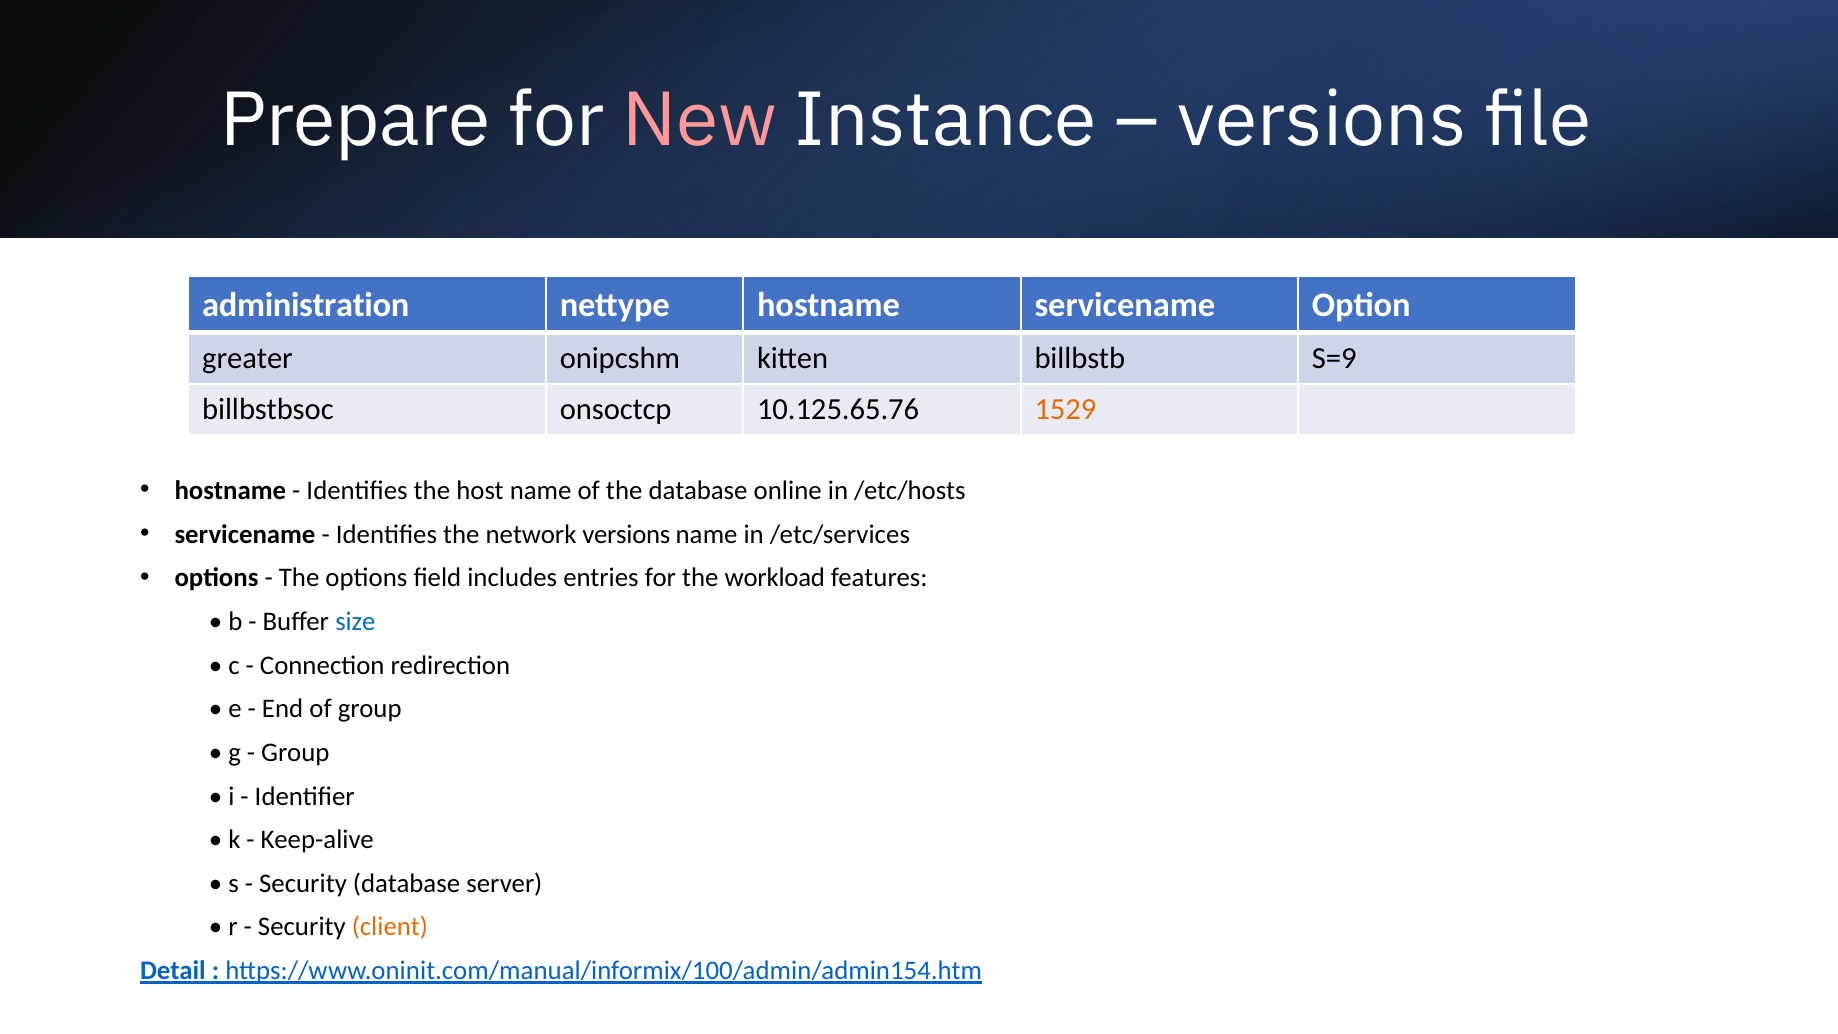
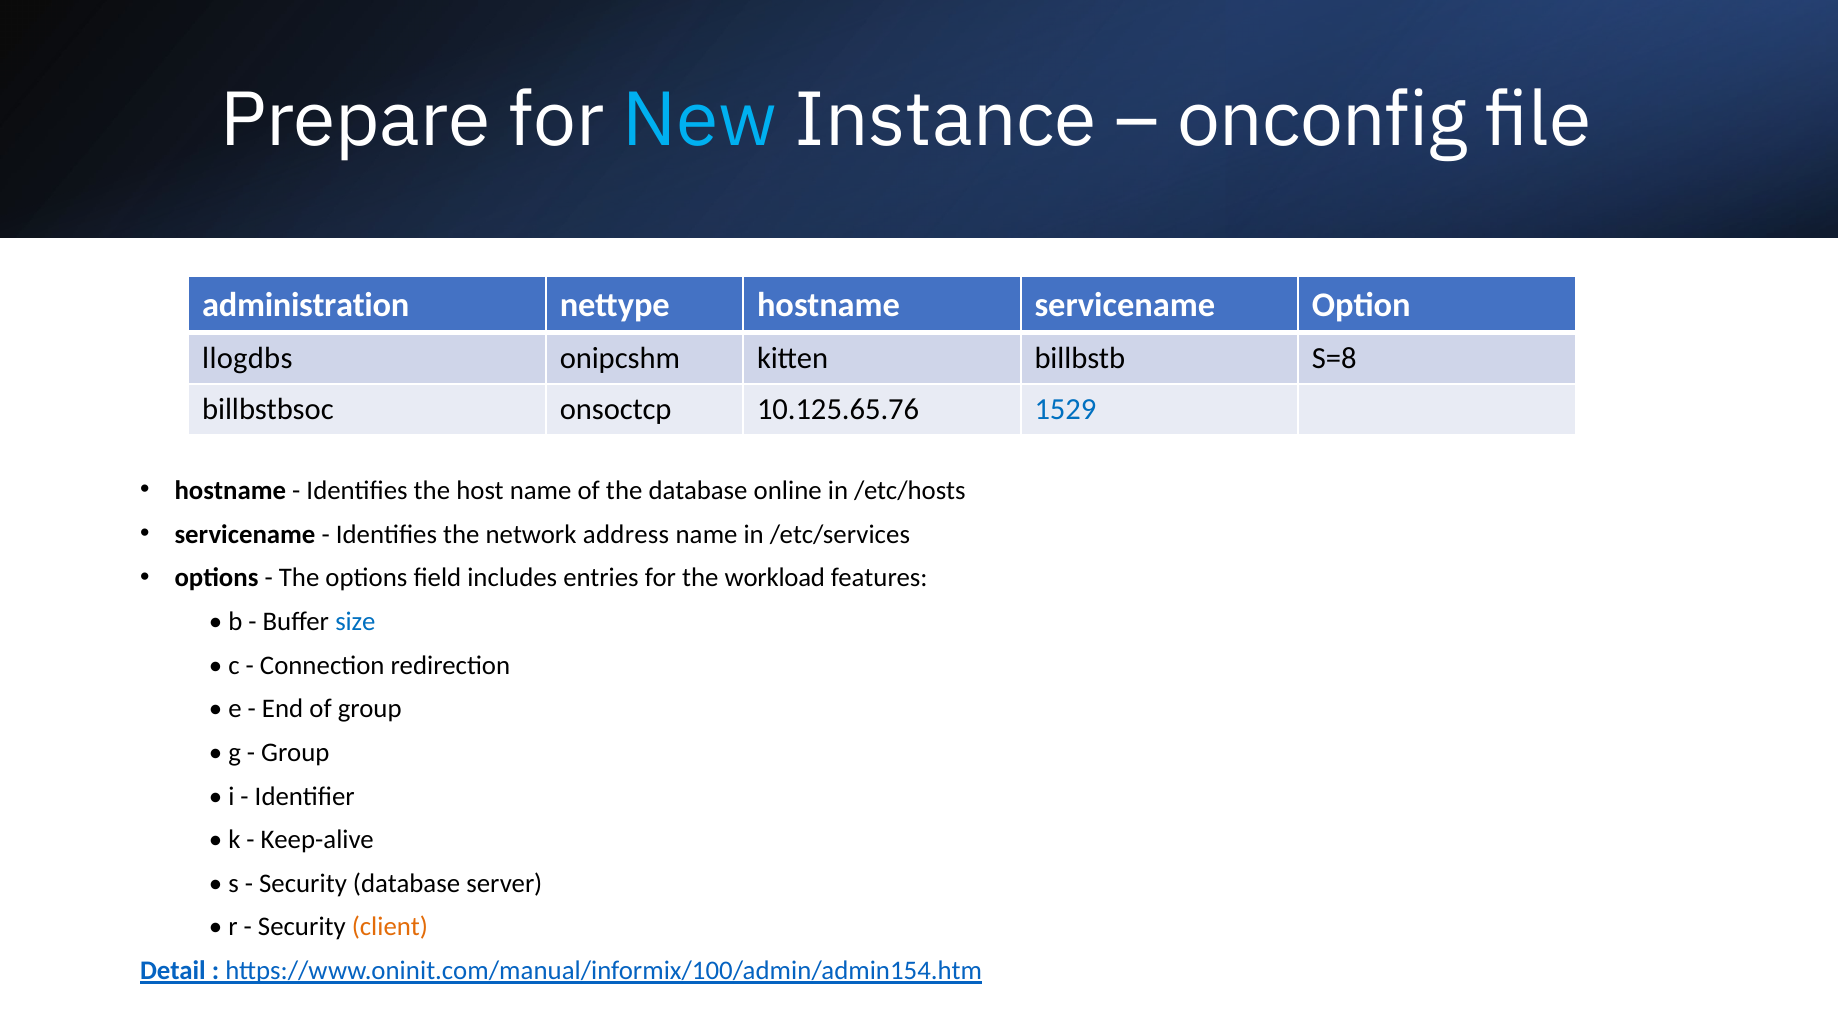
New colour: pink -> light blue
versions at (1322, 120): versions -> onconfig
greater: greater -> llogdbs
S=9: S=9 -> S=8
1529 colour: orange -> blue
network versions: versions -> address
